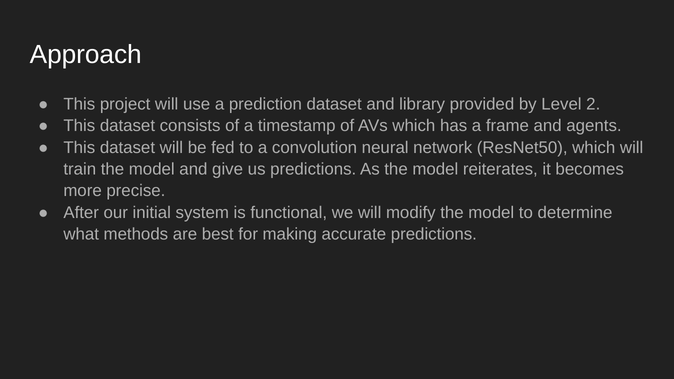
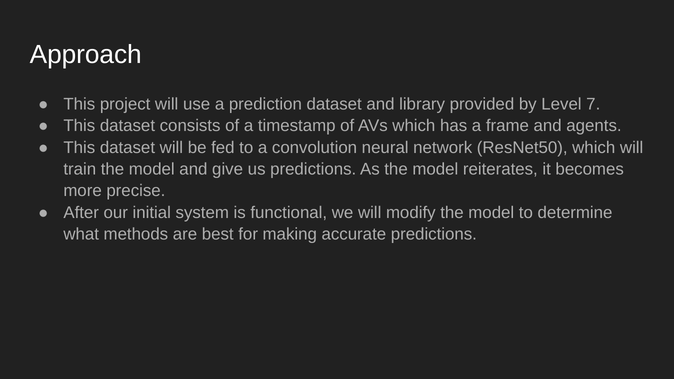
2: 2 -> 7
